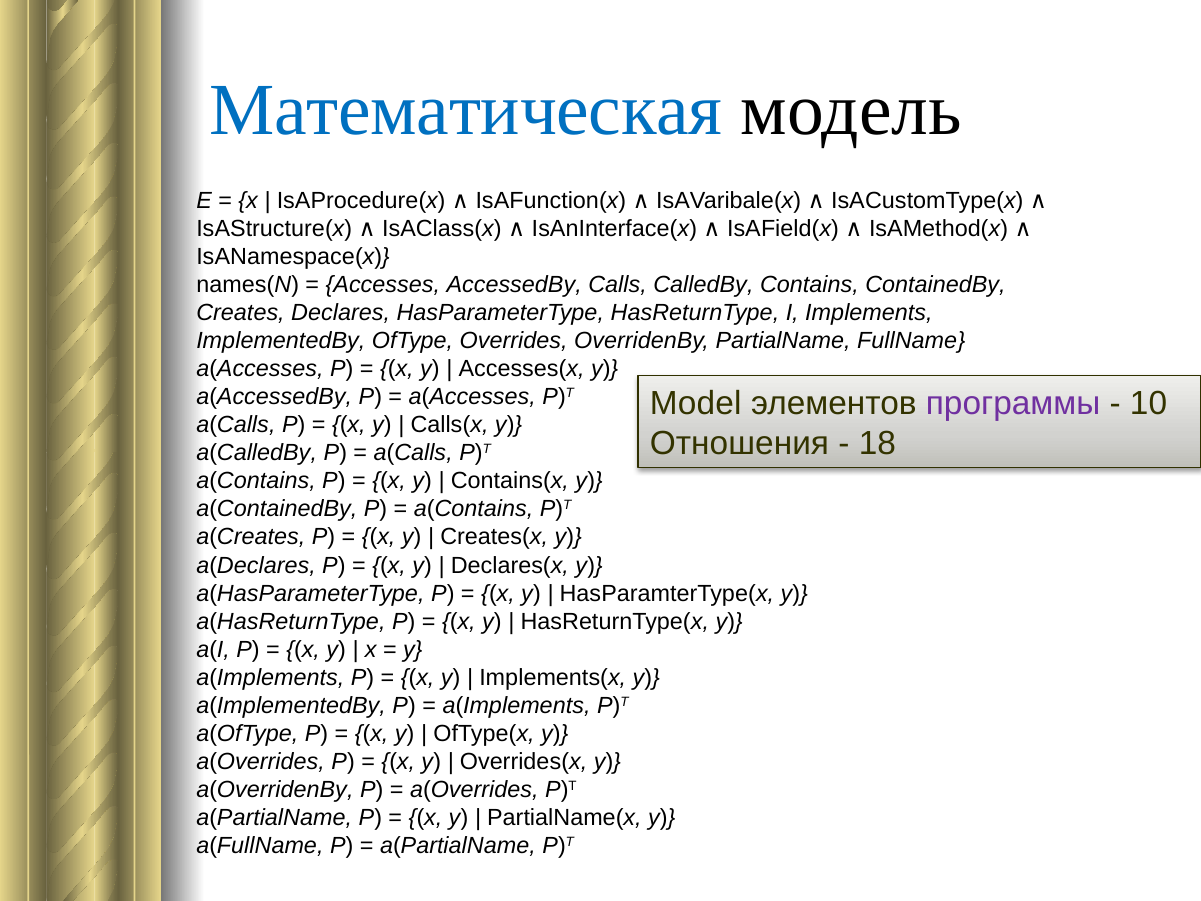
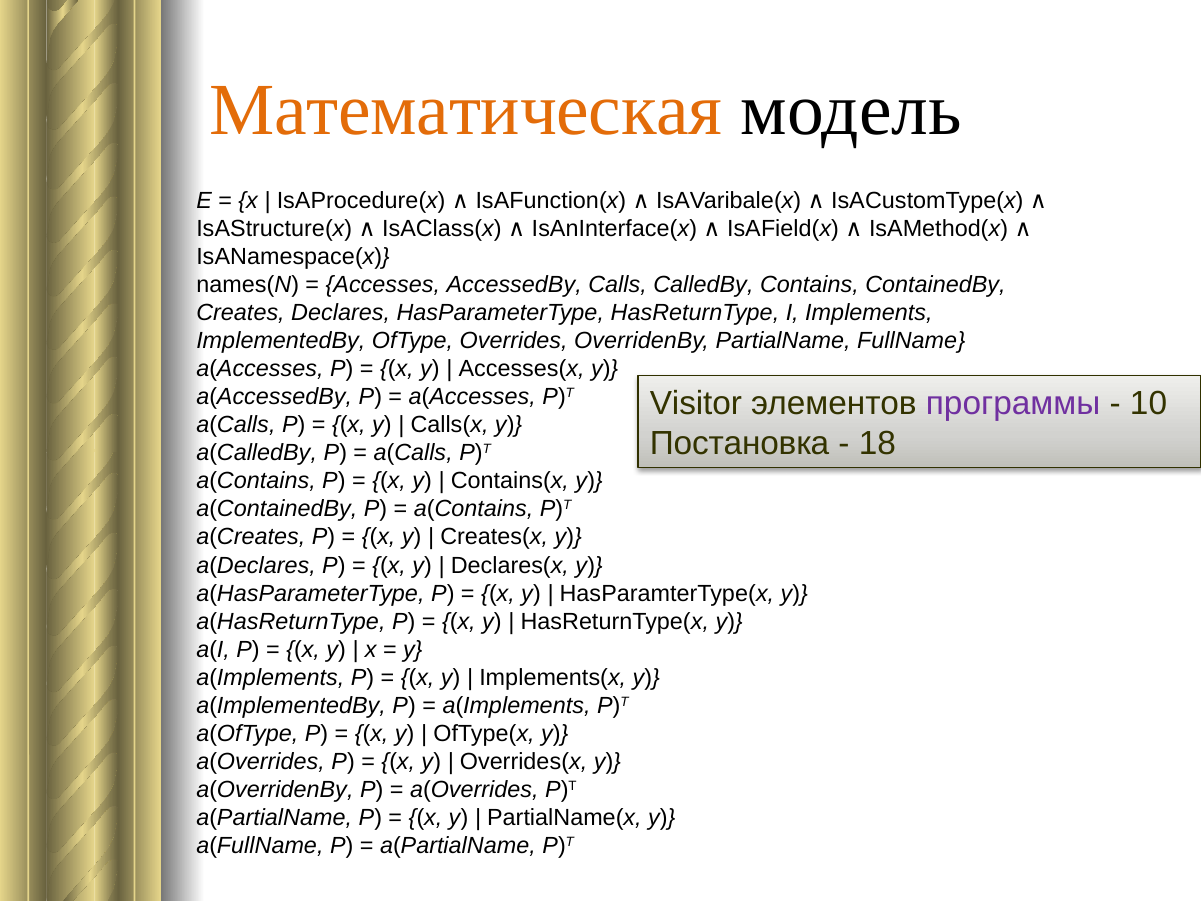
Математическая colour: blue -> orange
Model: Model -> Visitor
Отношения: Отношения -> Постановка
